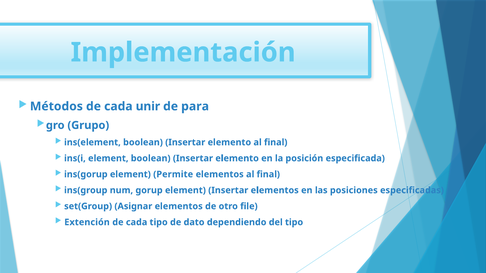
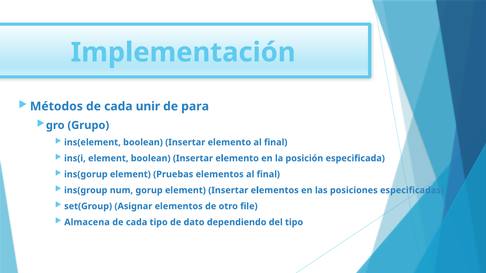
Permite: Permite -> Pruebas
Extención: Extención -> Almacena
